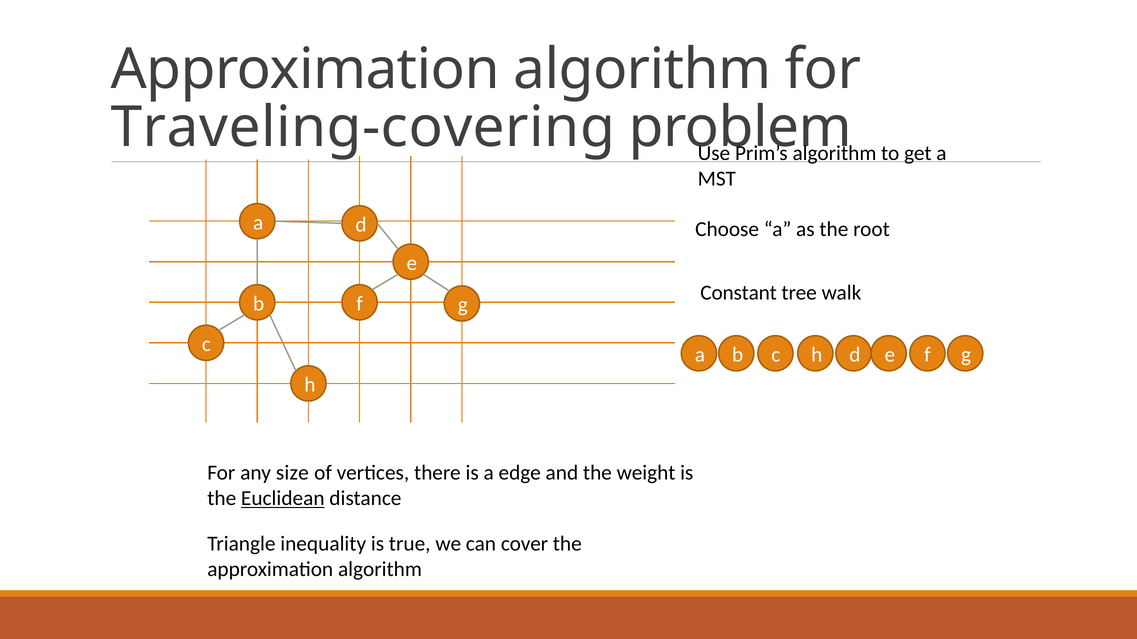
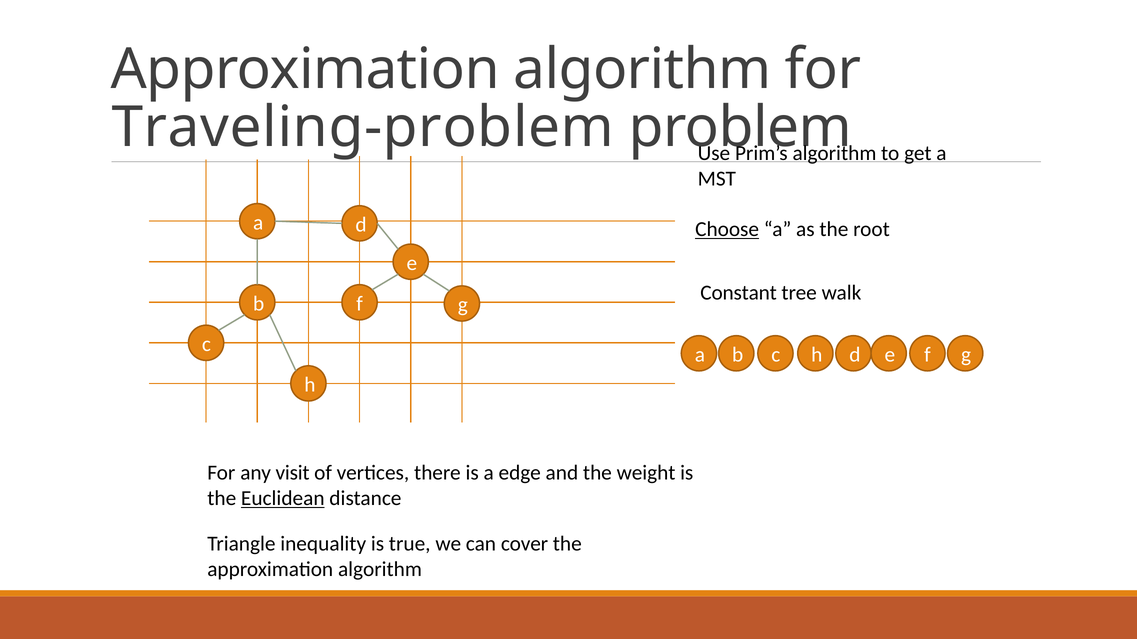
Traveling-covering: Traveling-covering -> Traveling-problem
Choose underline: none -> present
size: size -> visit
